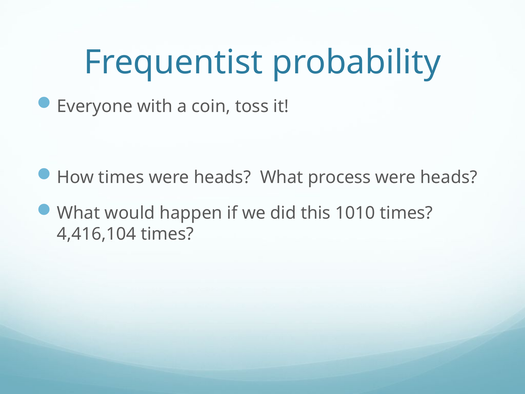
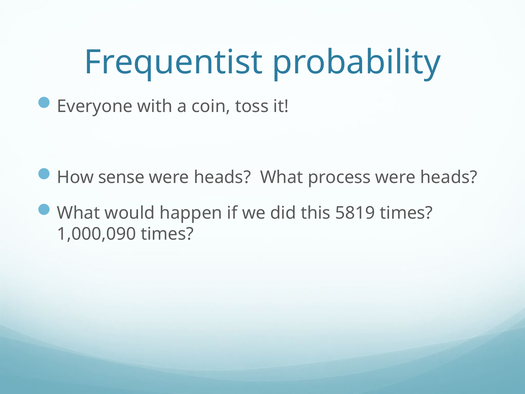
How times: times -> sense
1010: 1010 -> 5819
4,416,104: 4,416,104 -> 1,000,090
